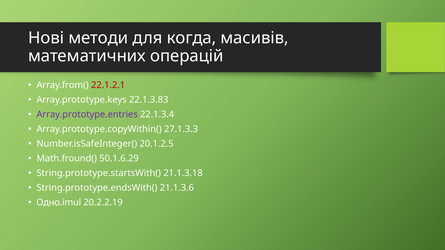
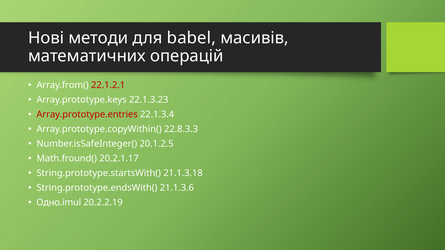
когда: когда -> babel
22.1.3.83: 22.1.3.83 -> 22.1.3.23
Array.prototype.entries colour: purple -> red
27.1.3.3: 27.1.3.3 -> 22.8.3.3
50.1.6.29: 50.1.6.29 -> 20.2.1.17
